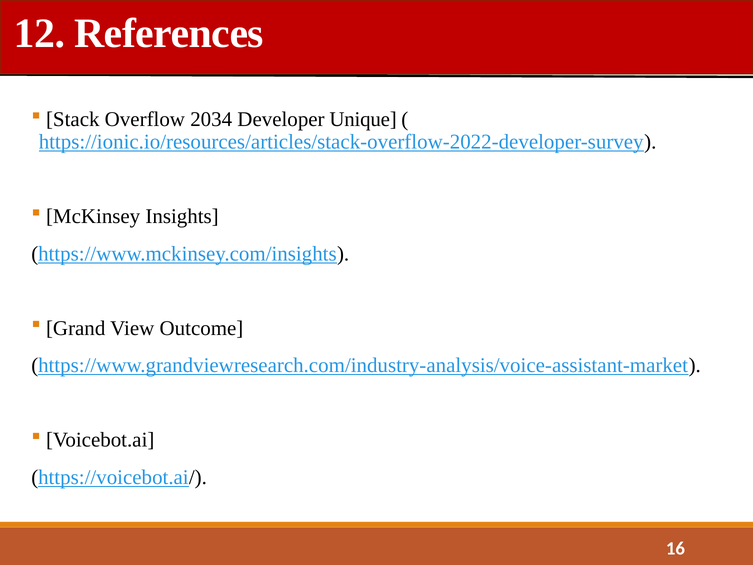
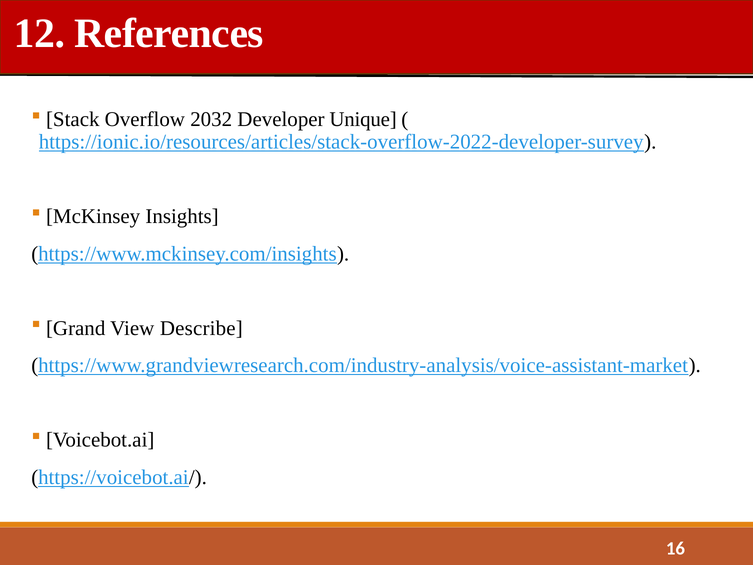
2034: 2034 -> 2032
Outcome: Outcome -> Describe
